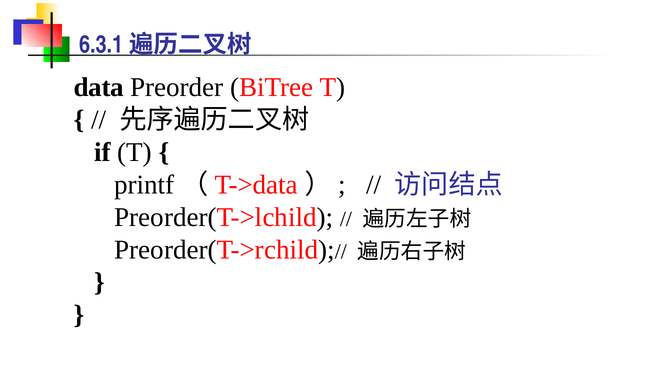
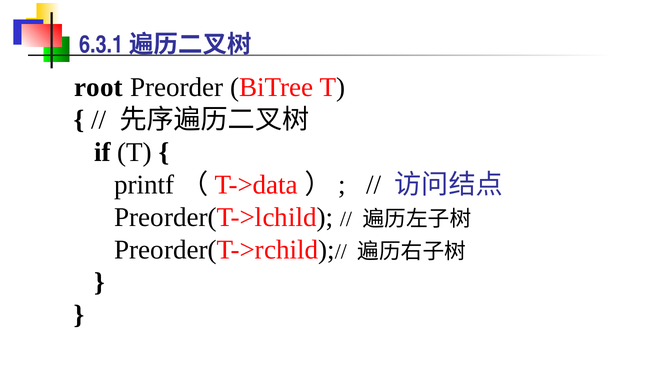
data: data -> root
